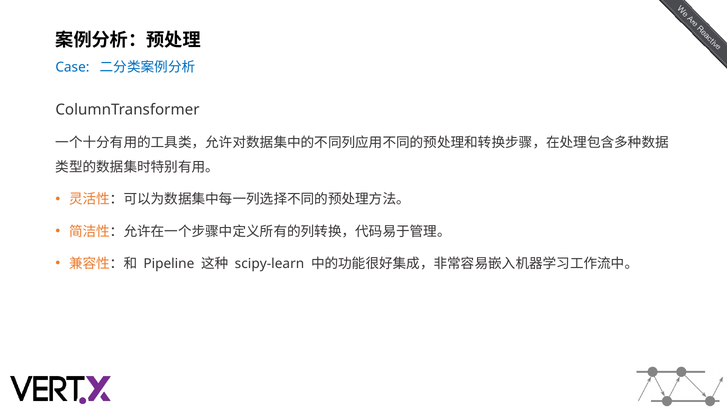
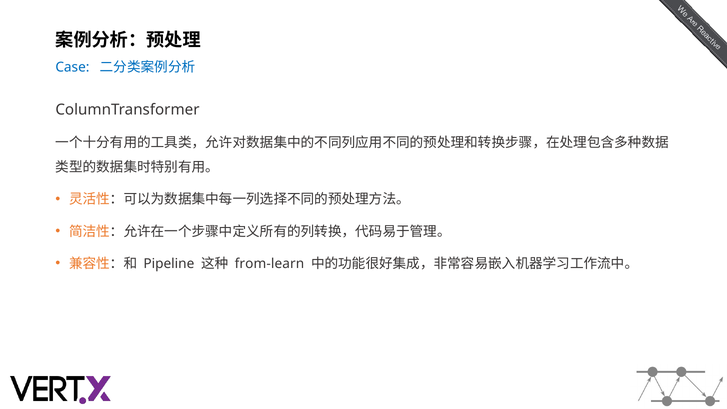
scipy-learn: scipy-learn -> from-learn
